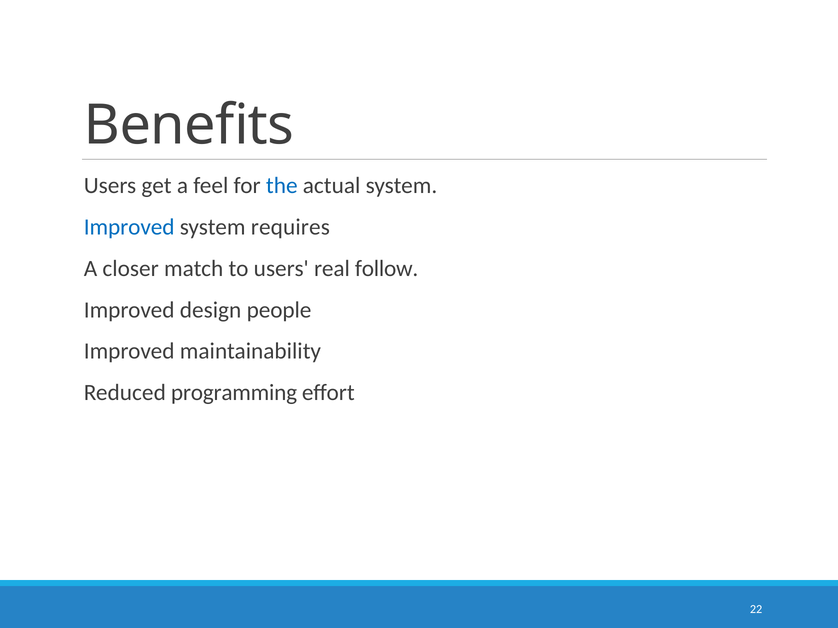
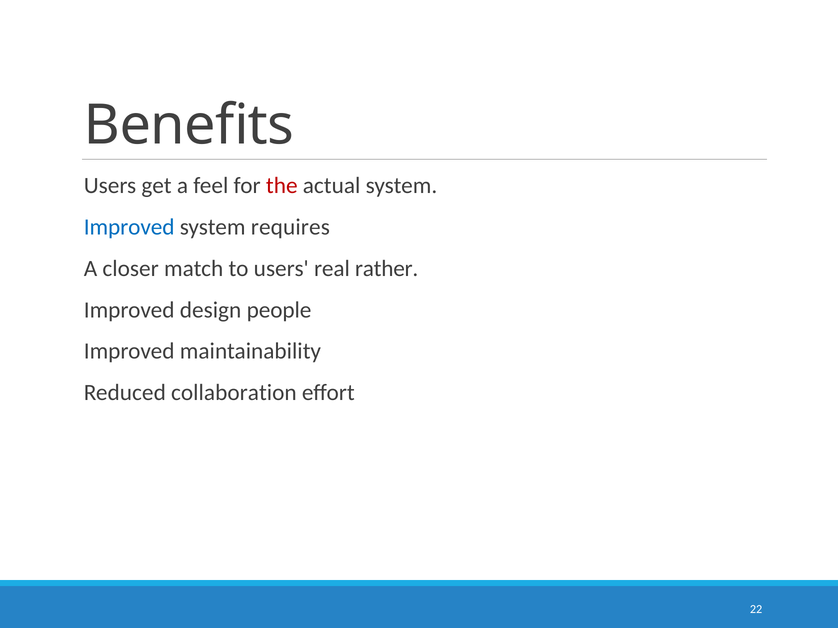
the colour: blue -> red
follow: follow -> rather
programming: programming -> collaboration
